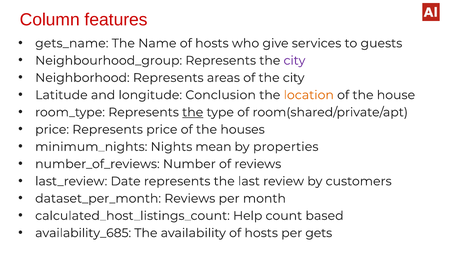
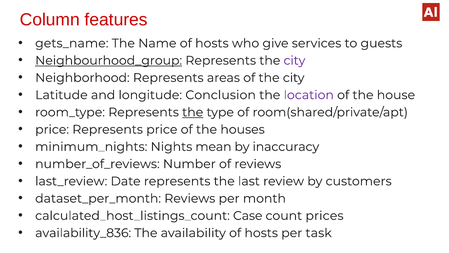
Neighbourhood_group underline: none -> present
location colour: orange -> purple
properties: properties -> inaccuracy
Help: Help -> Case
based: based -> prices
availability_685: availability_685 -> availability_836
gets: gets -> task
